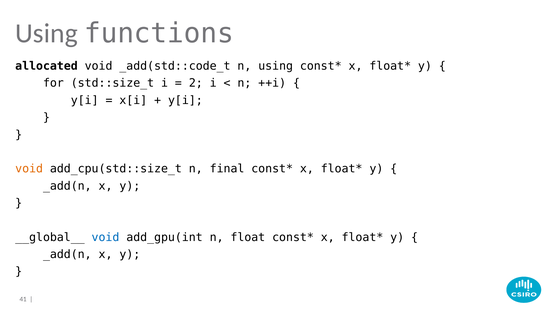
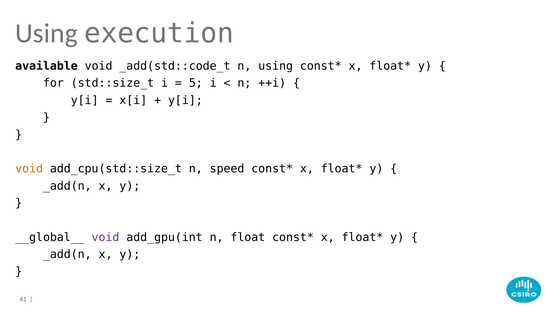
functions: functions -> execution
allocated: allocated -> available
2: 2 -> 5
final: final -> speed
void at (105, 237) colour: blue -> purple
